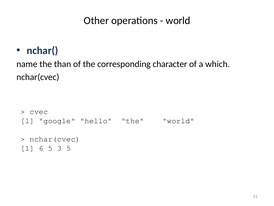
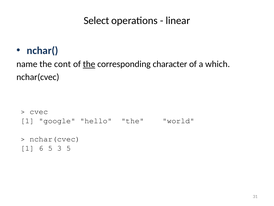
Other: Other -> Select
world at (178, 21): world -> linear
than: than -> cont
the at (89, 64) underline: none -> present
